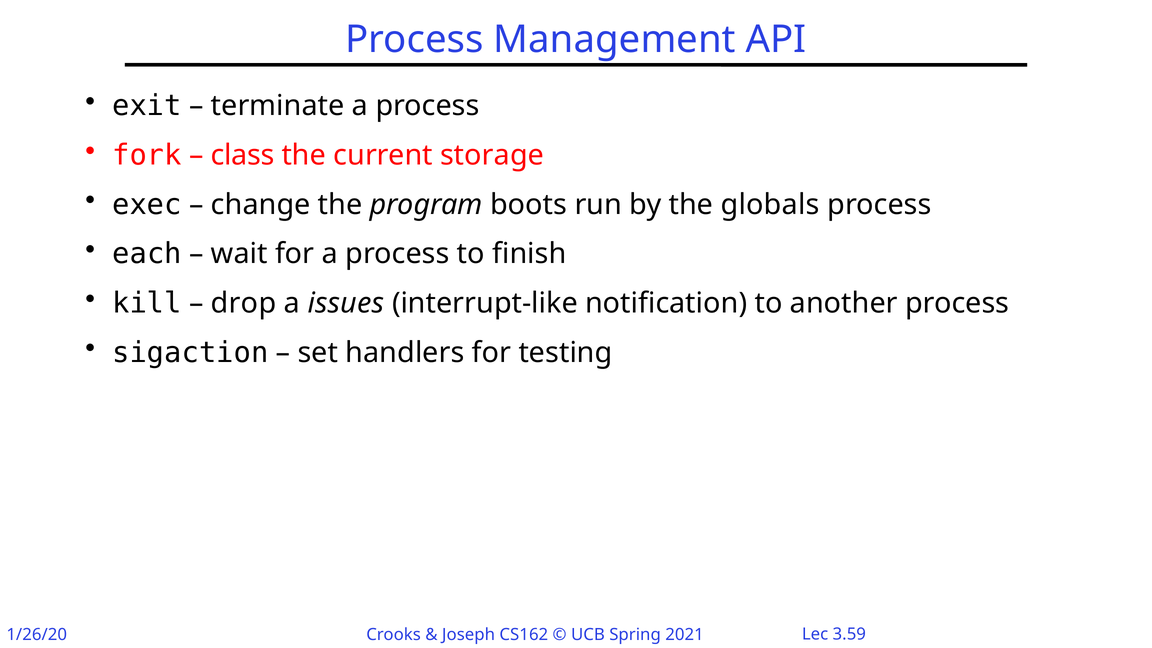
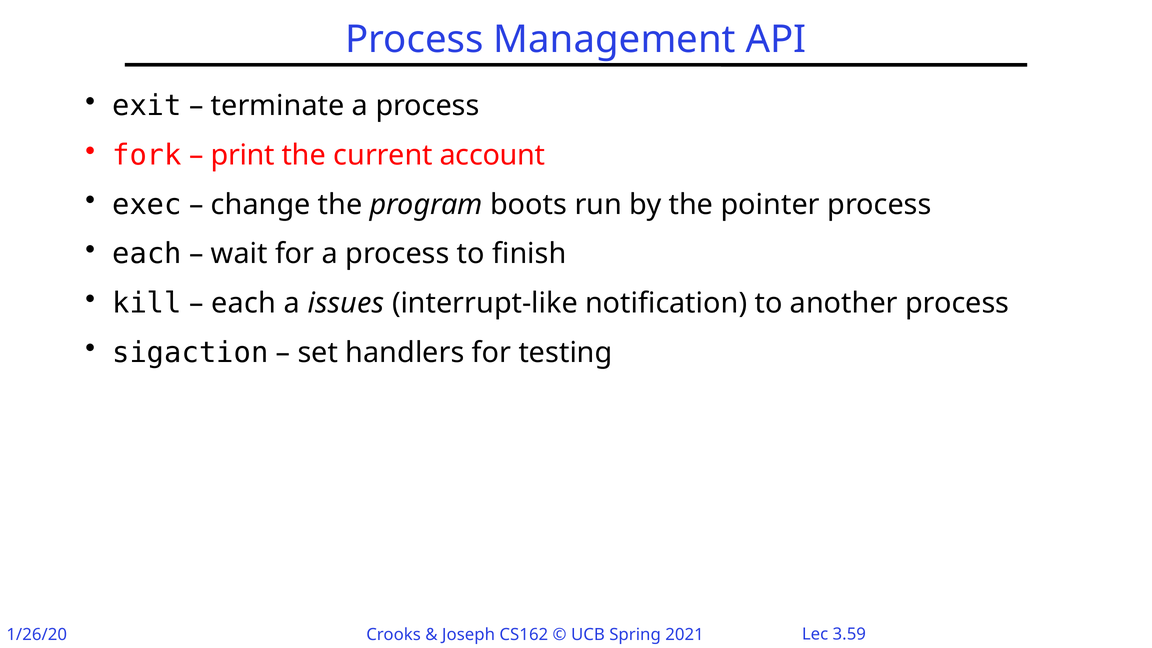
class: class -> print
storage: storage -> account
globals: globals -> pointer
drop at (244, 303): drop -> each
